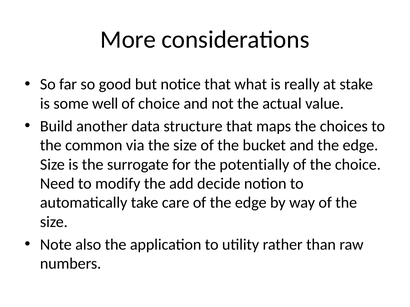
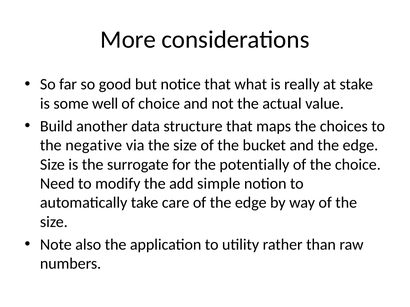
common: common -> negative
decide: decide -> simple
